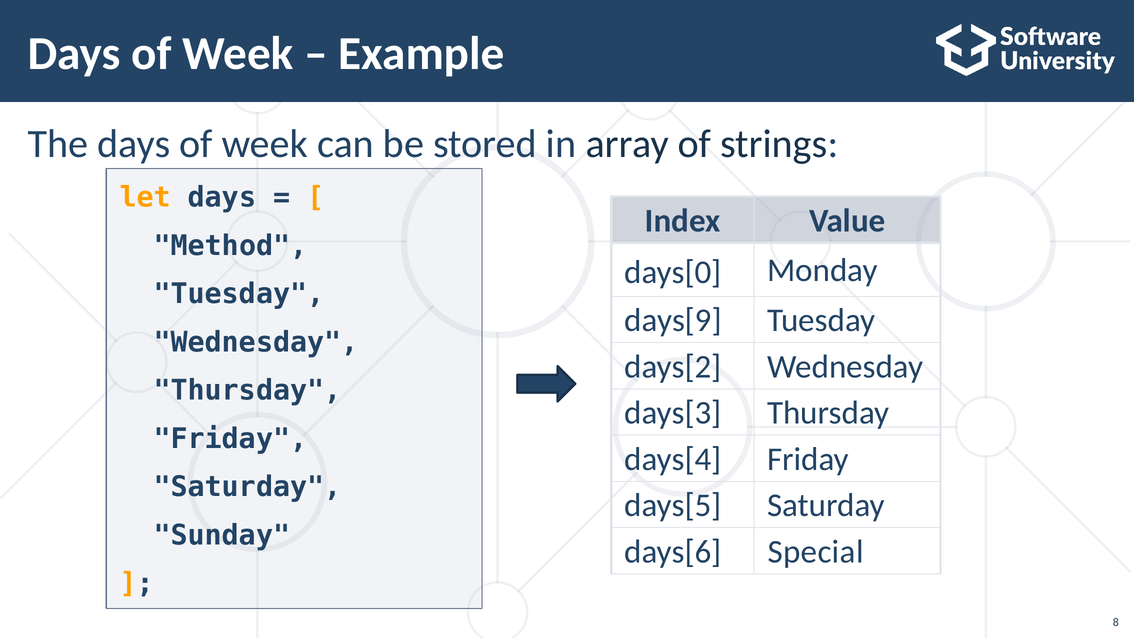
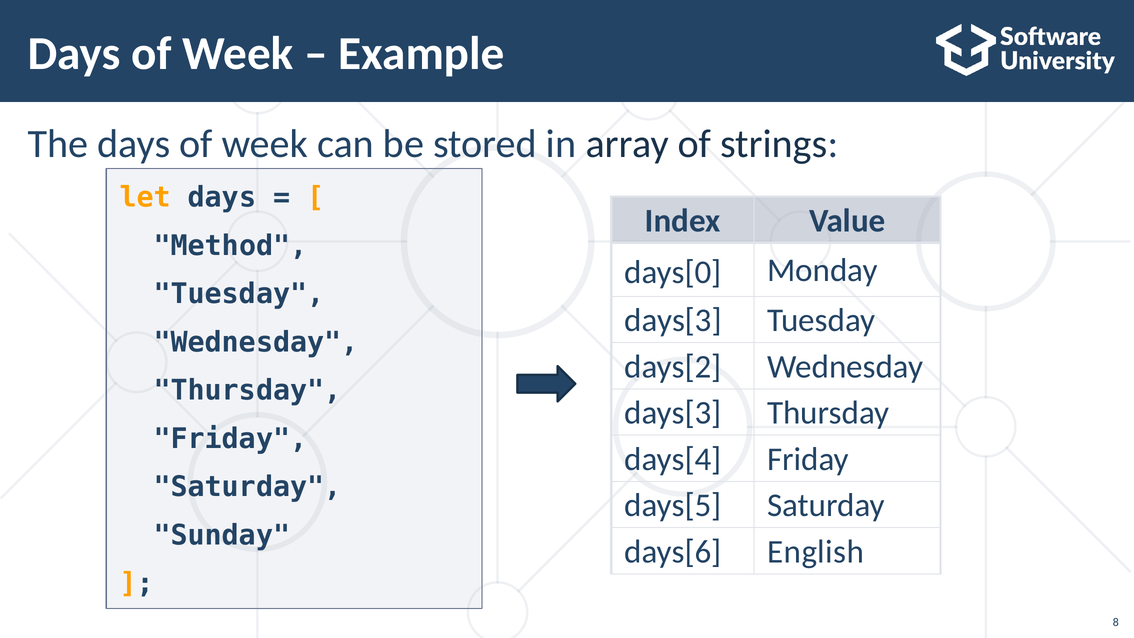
days[9 at (673, 320): days[9 -> days[3
Special: Special -> English
